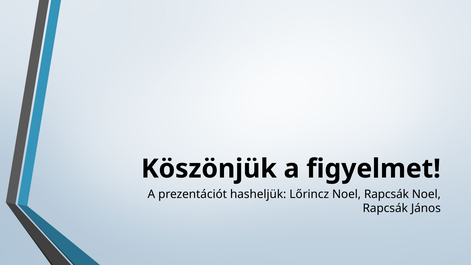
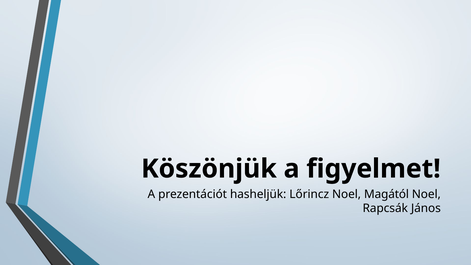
Lőrincz Noel Rapcsák: Rapcsák -> Magától
